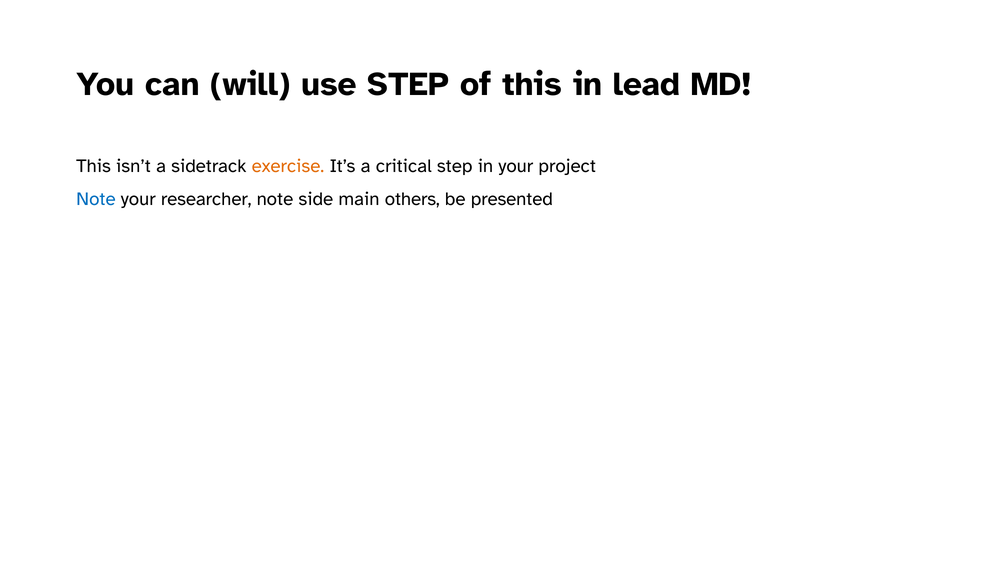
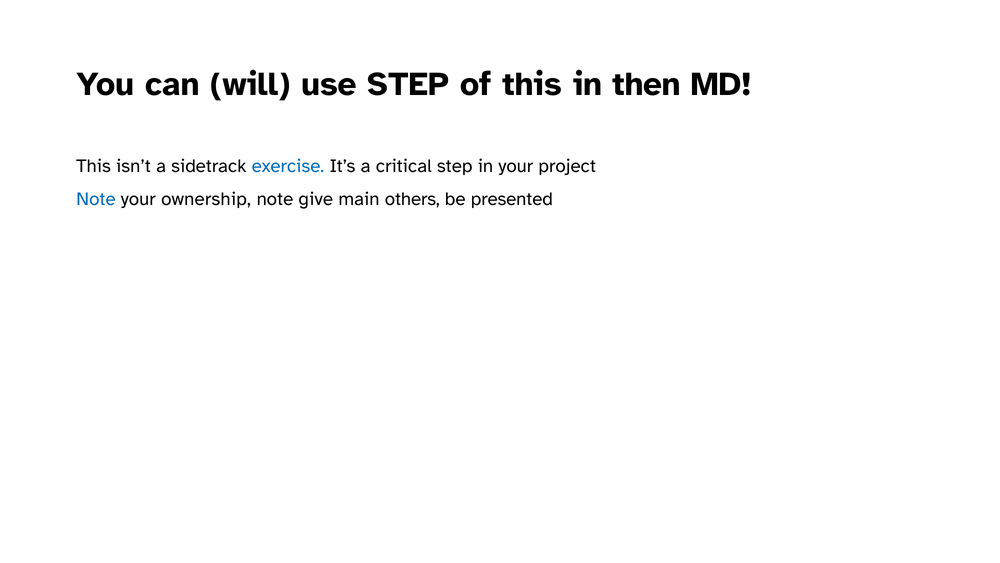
lead: lead -> then
exercise colour: orange -> blue
researcher: researcher -> ownership
side: side -> give
